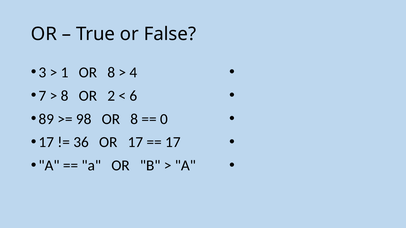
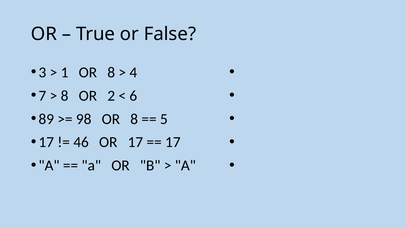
0: 0 -> 5
36: 36 -> 46
